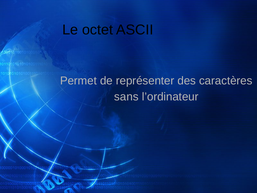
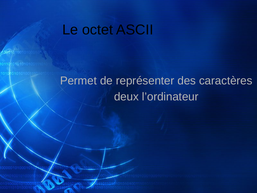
sans: sans -> deux
